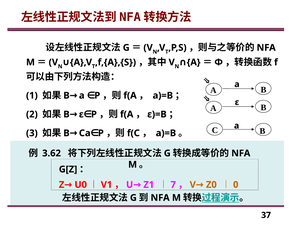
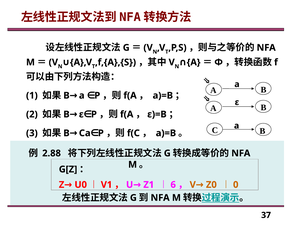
3.62: 3.62 -> 2.88
7: 7 -> 6
